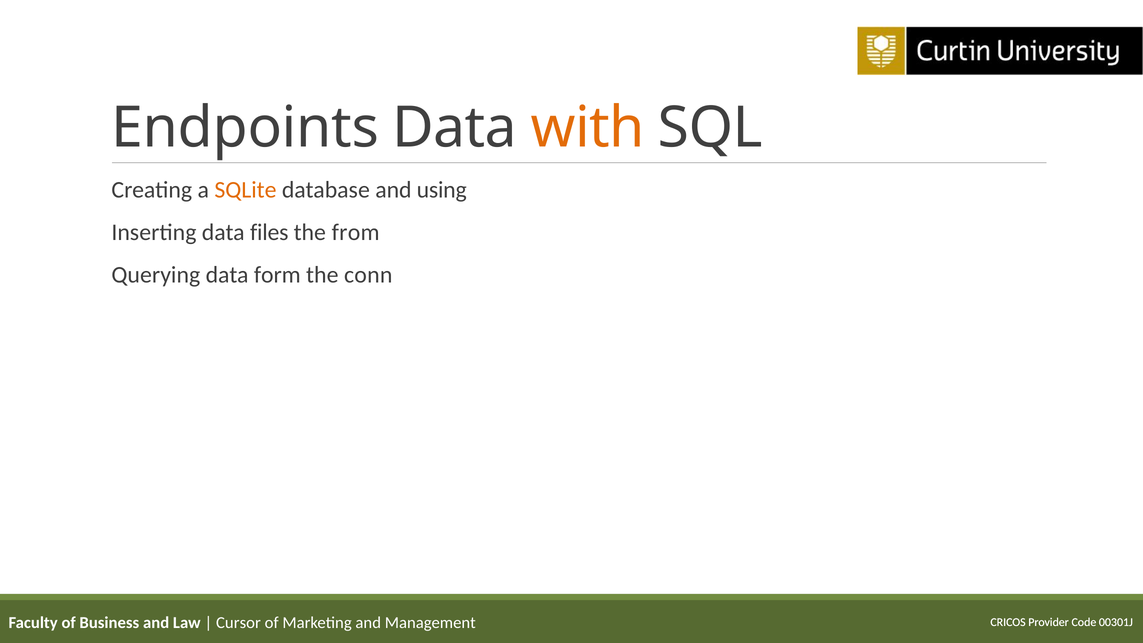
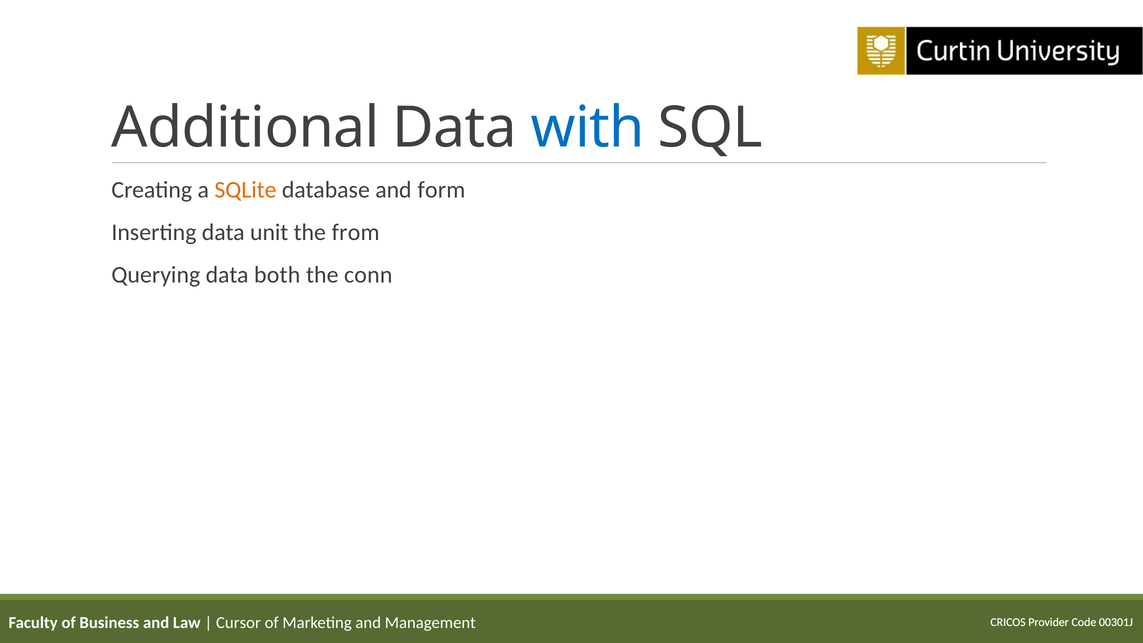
Endpoints: Endpoints -> Additional
with colour: orange -> blue
using: using -> form
files: files -> unit
form: form -> both
